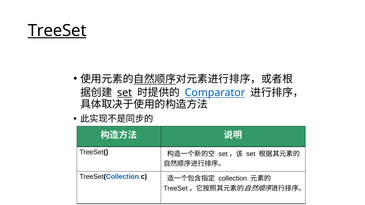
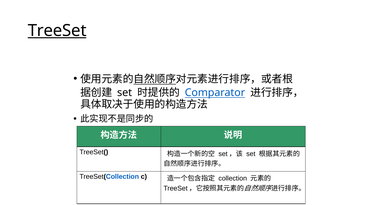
set at (125, 93) underline: present -> none
